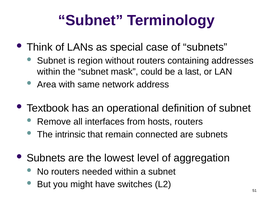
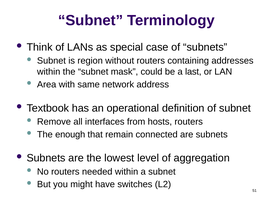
intrinsic: intrinsic -> enough
